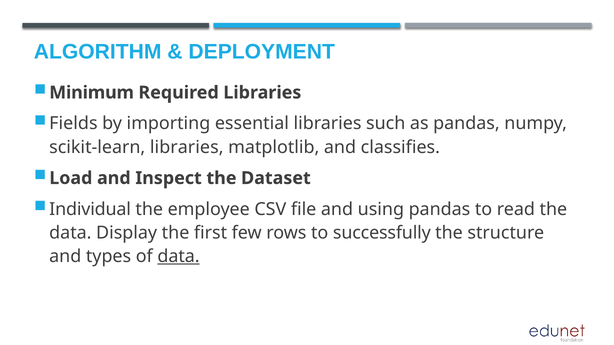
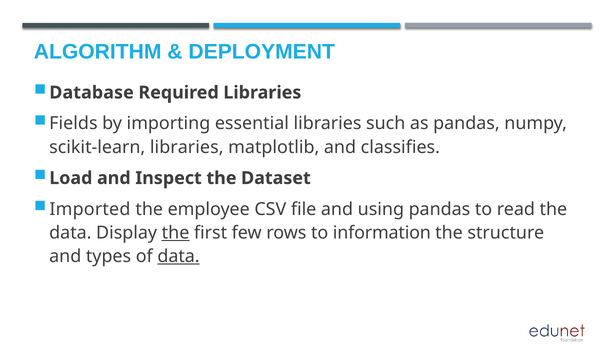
Minimum: Minimum -> Database
Individual: Individual -> Imported
the at (176, 233) underline: none -> present
successfully: successfully -> information
